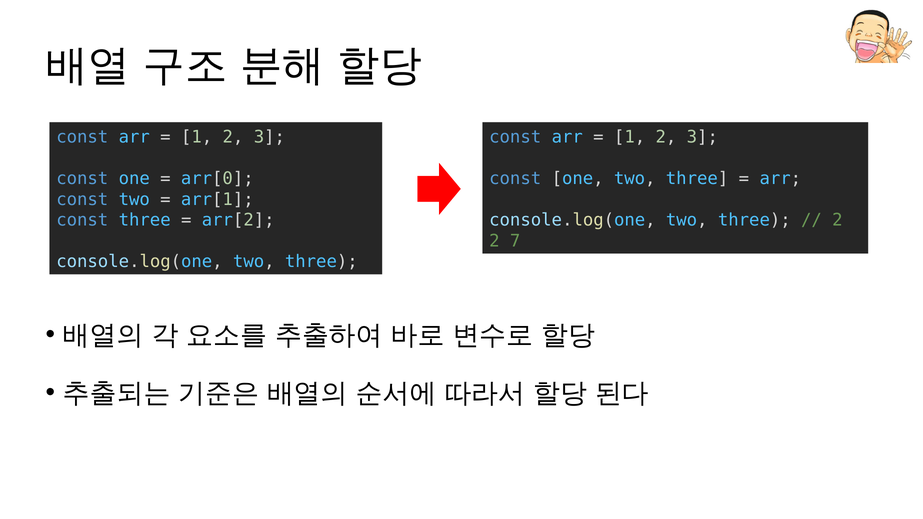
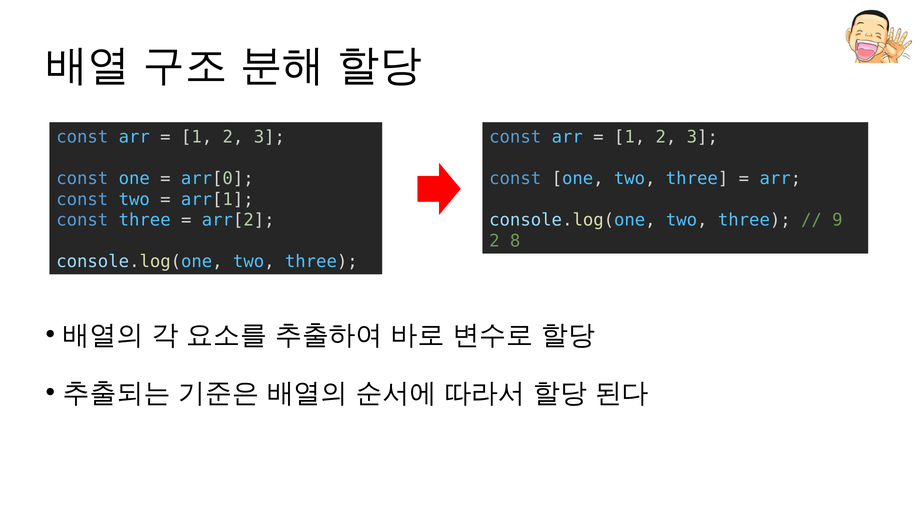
2 at (837, 220): 2 -> 9
7: 7 -> 8
